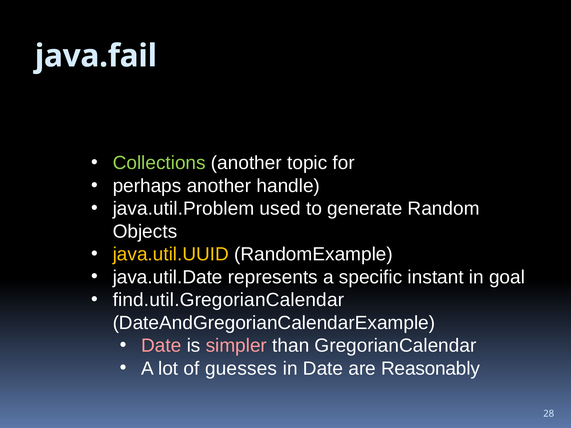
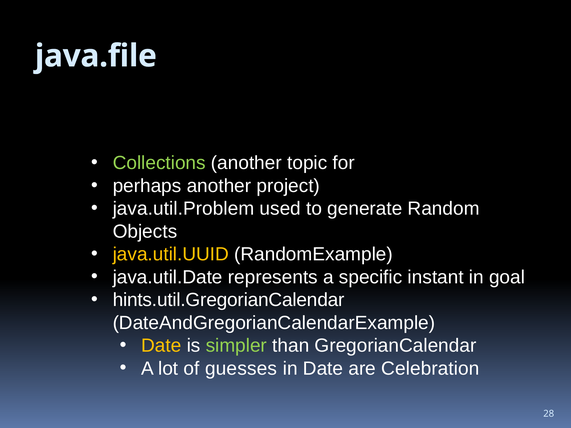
java.fail: java.fail -> java.file
handle: handle -> project
find.util.GregorianCalendar: find.util.GregorianCalendar -> hints.util.GregorianCalendar
Date at (161, 346) colour: pink -> yellow
simpler colour: pink -> light green
Reasonably: Reasonably -> Celebration
